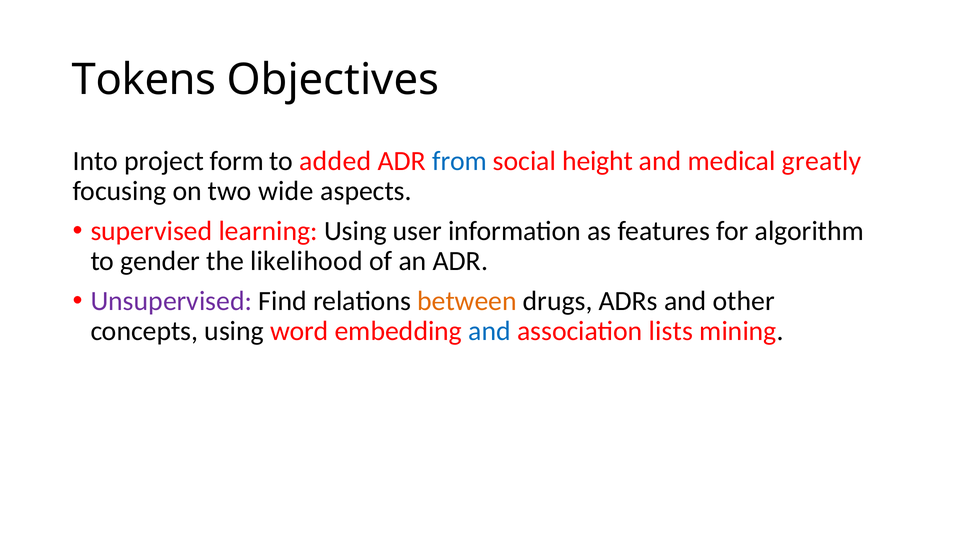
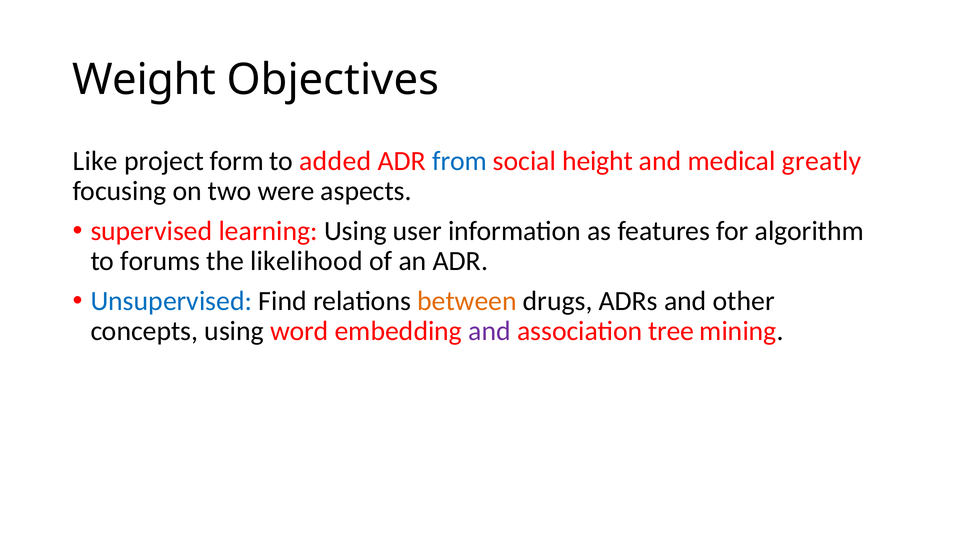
Tokens: Tokens -> Weight
Into: Into -> Like
wide: wide -> were
gender: gender -> forums
Unsupervised colour: purple -> blue
and at (490, 331) colour: blue -> purple
lists: lists -> tree
